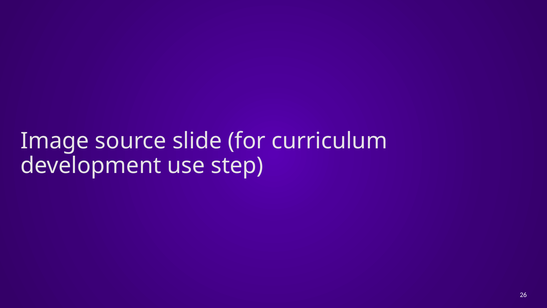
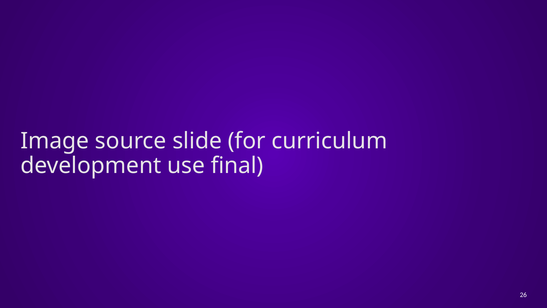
step: step -> final
